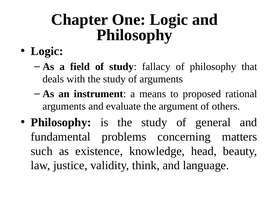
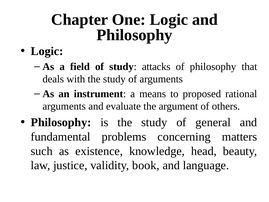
fallacy: fallacy -> attacks
think: think -> book
